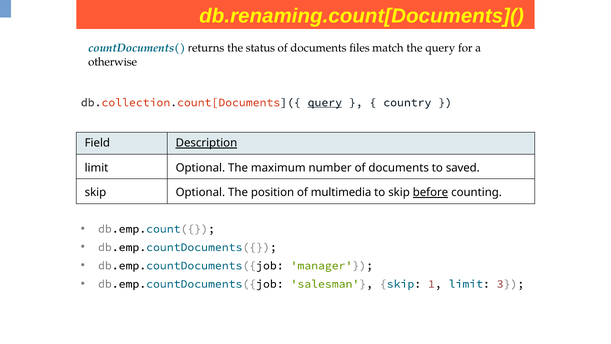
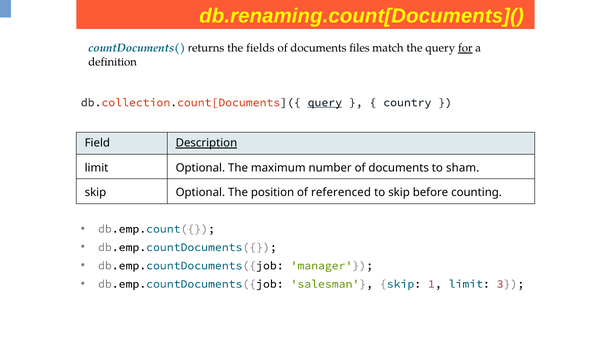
status: status -> fields
for underline: none -> present
otherwise: otherwise -> definition
saved: saved -> sham
multimedia: multimedia -> referenced
before underline: present -> none
